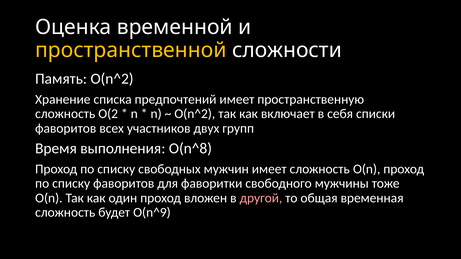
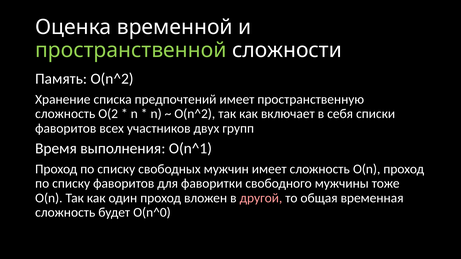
пространственной colour: yellow -> light green
O(n^8: O(n^8 -> O(n^1
O(n^9: O(n^9 -> O(n^0
